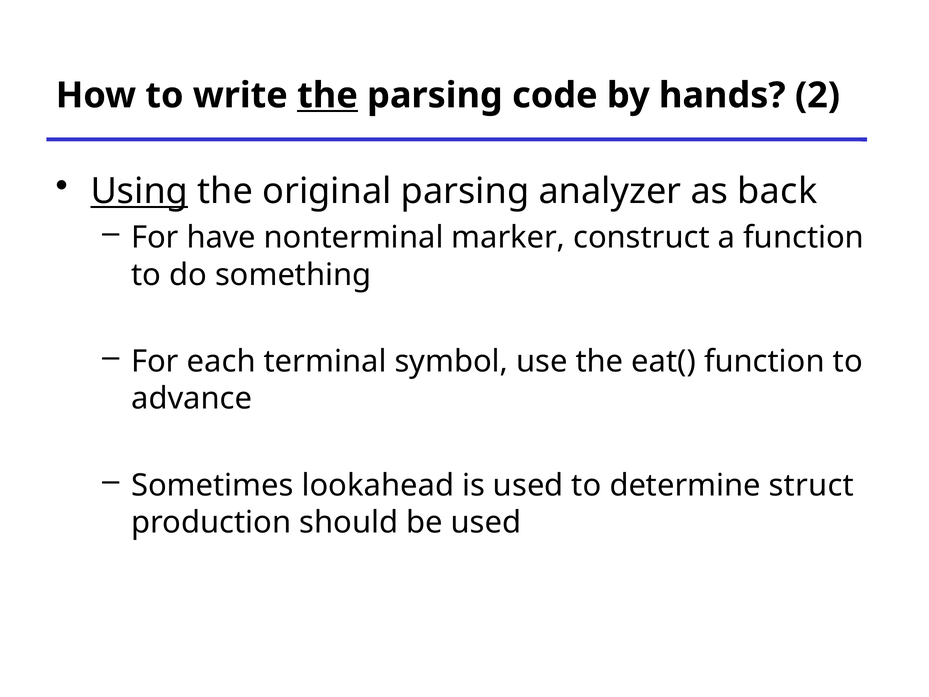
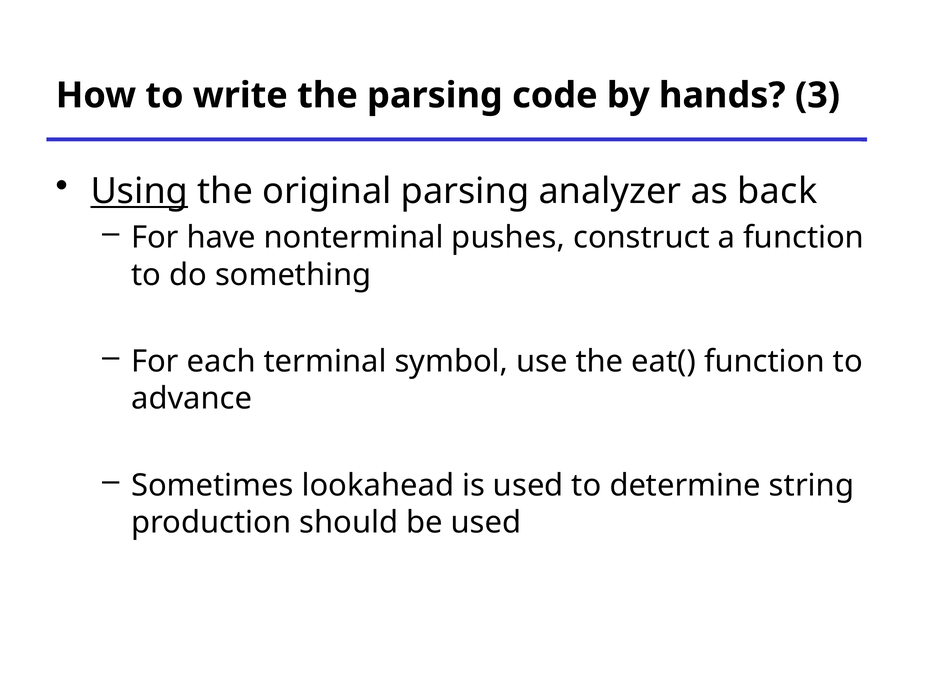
the at (327, 95) underline: present -> none
2: 2 -> 3
marker: marker -> pushes
struct: struct -> string
